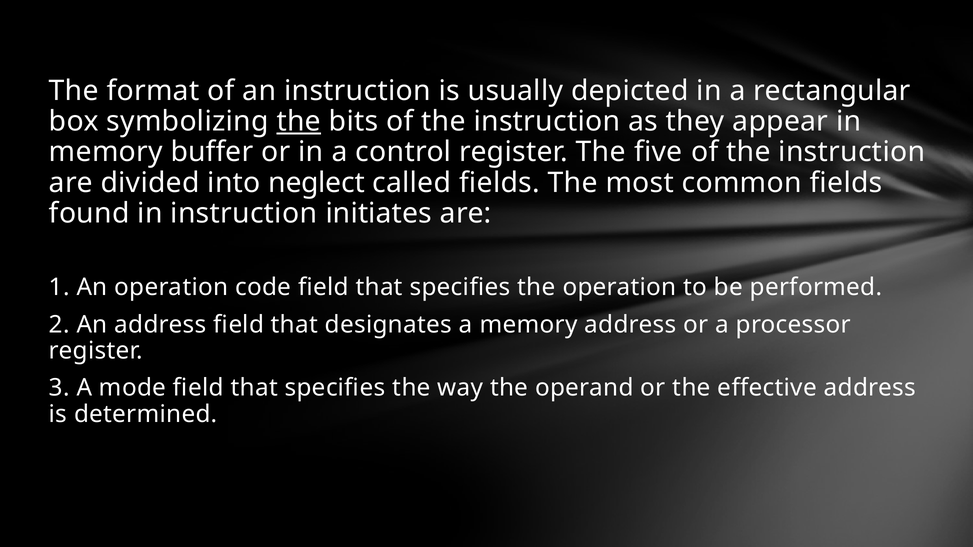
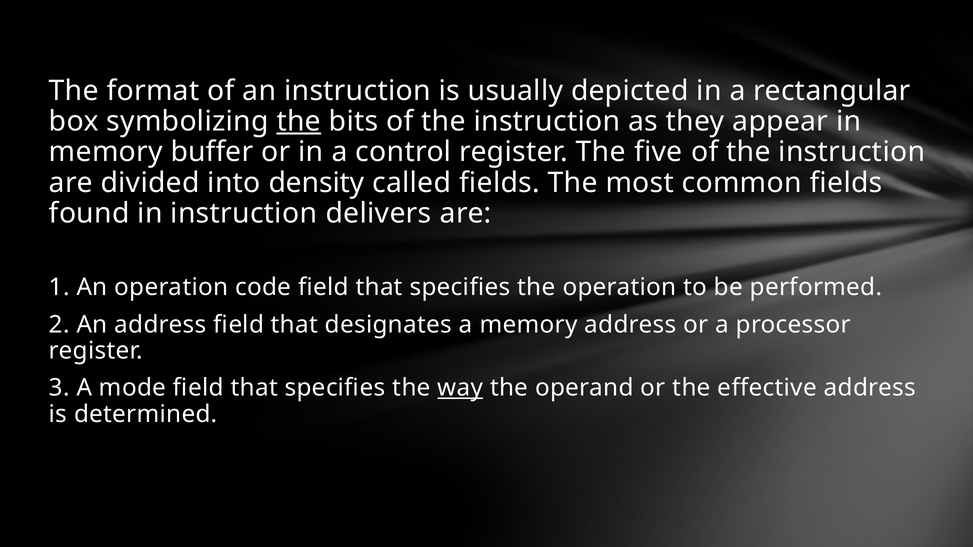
neglect: neglect -> density
initiates: initiates -> delivers
way underline: none -> present
